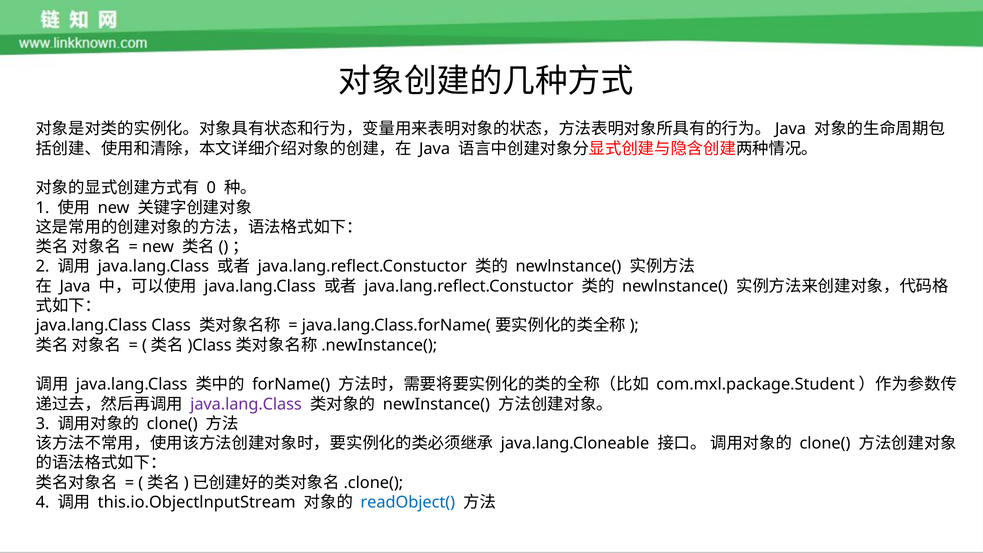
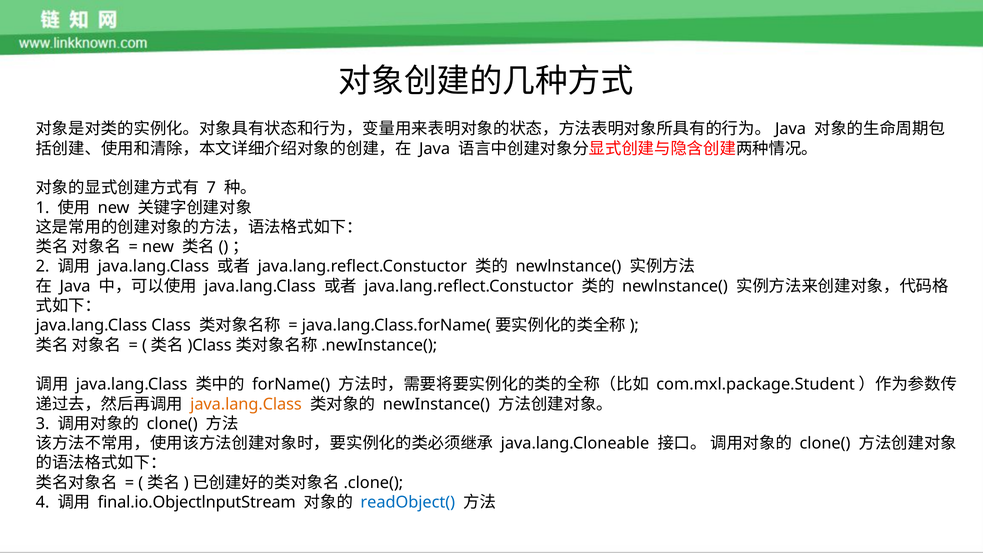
0: 0 -> 7
java.lang.Class at (246, 404) colour: purple -> orange
this.io.ObjectlnputStream: this.io.ObjectlnputStream -> final.io.ObjectlnputStream
